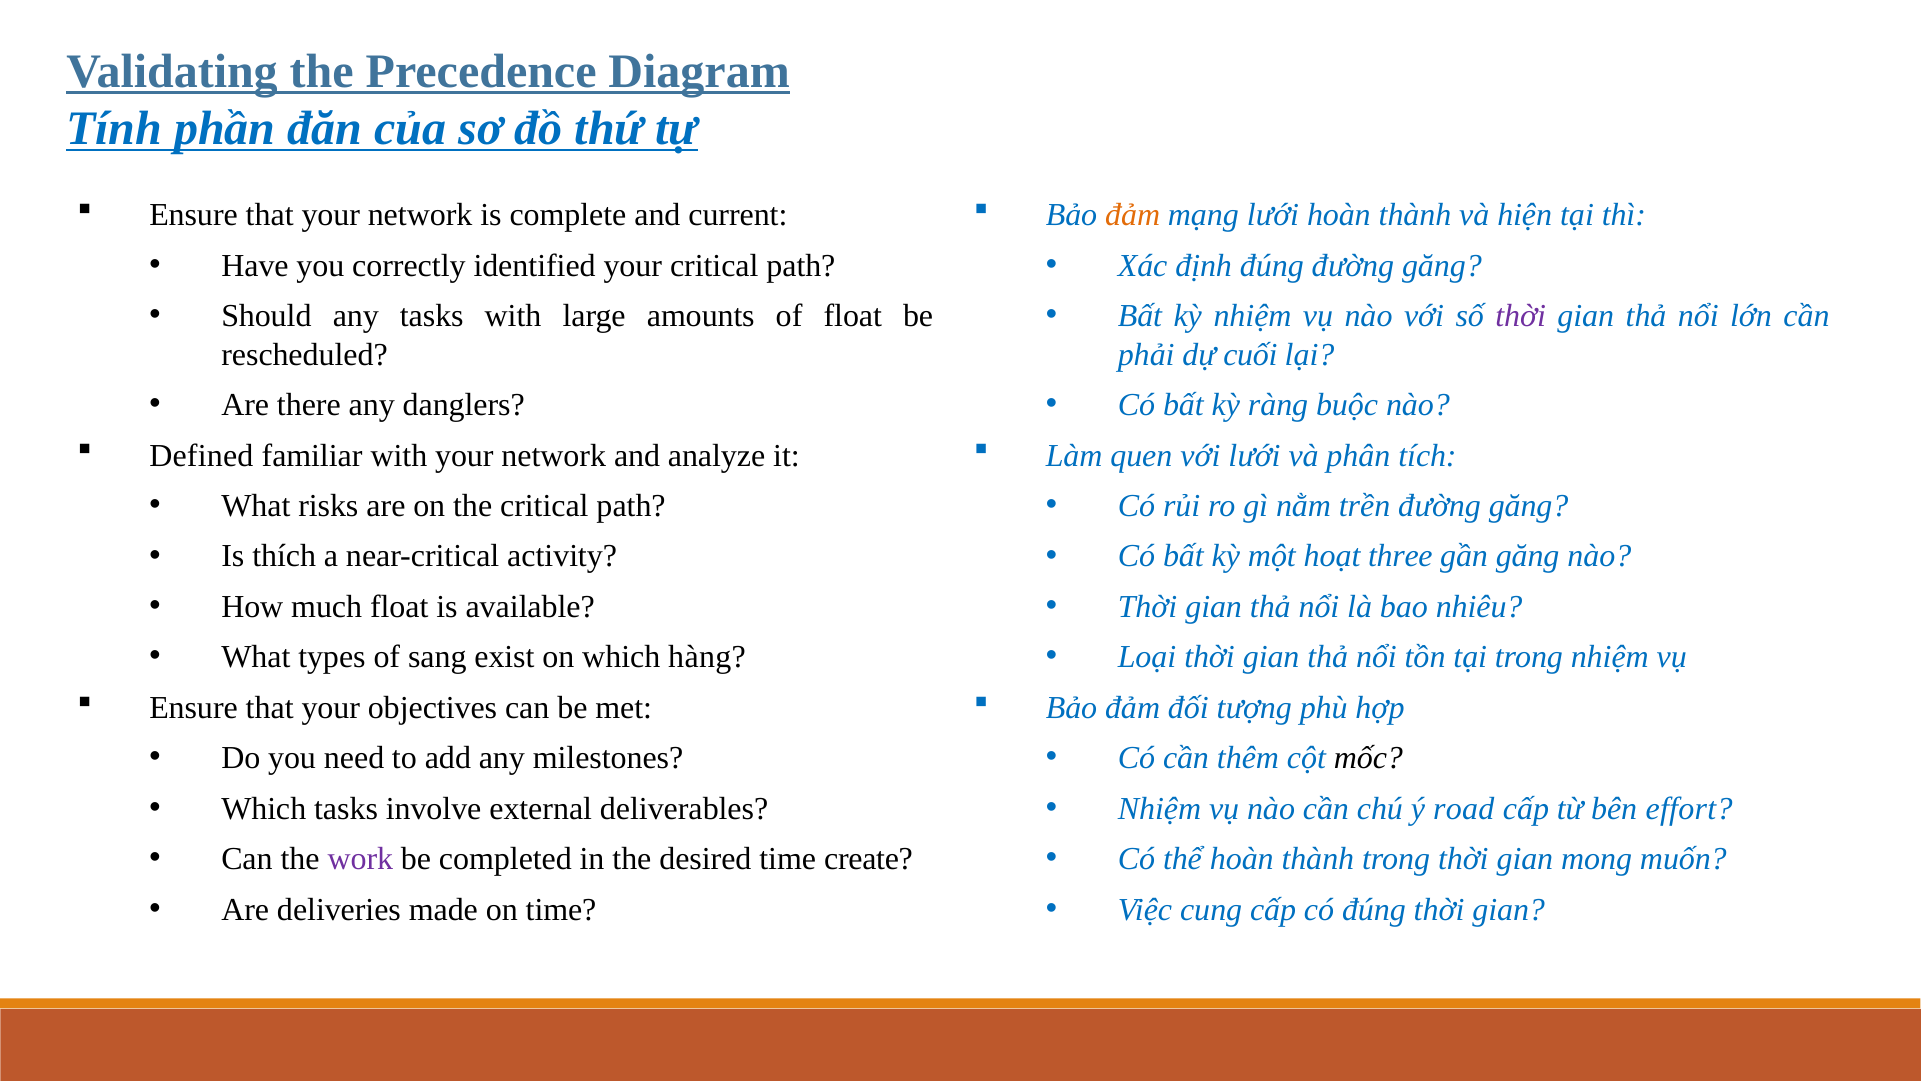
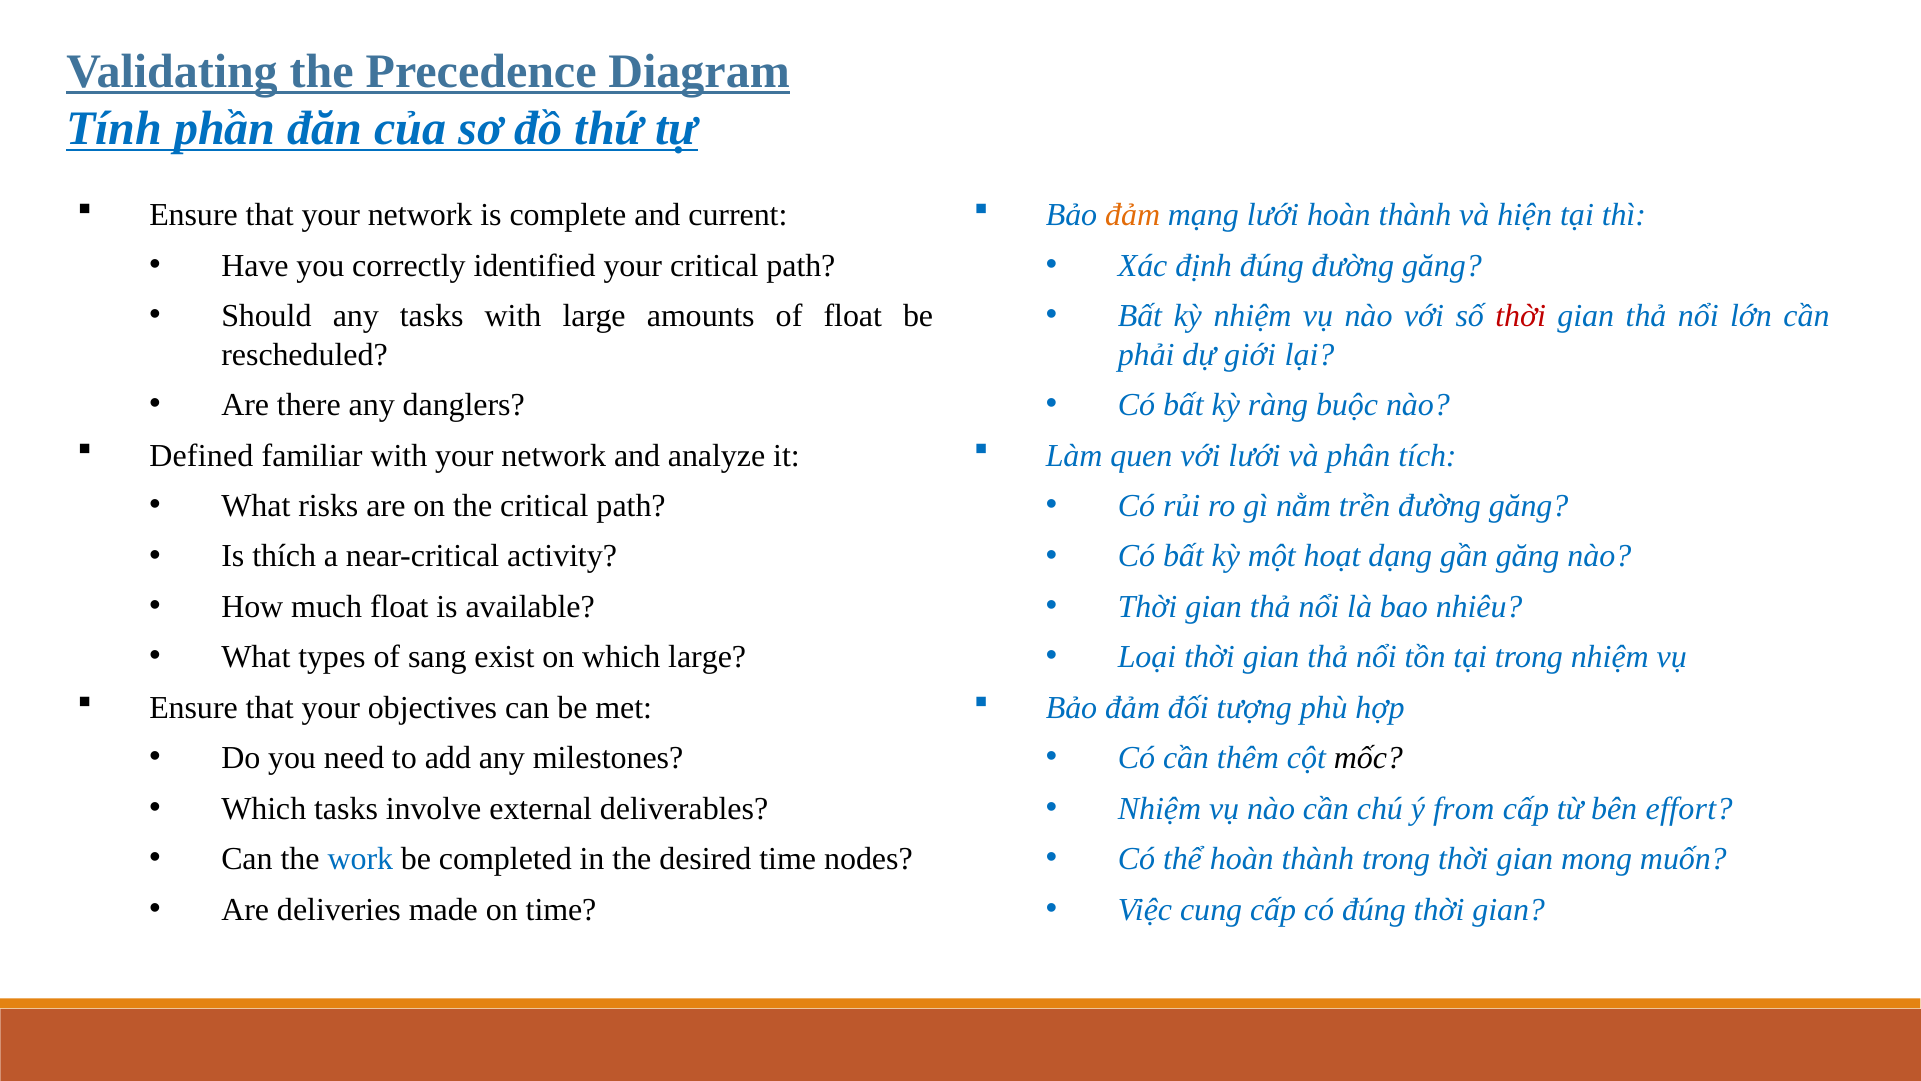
thời at (1521, 316) colour: purple -> red
cuối: cuối -> giới
three: three -> dạng
which hàng: hàng -> large
road: road -> from
work colour: purple -> blue
create: create -> nodes
